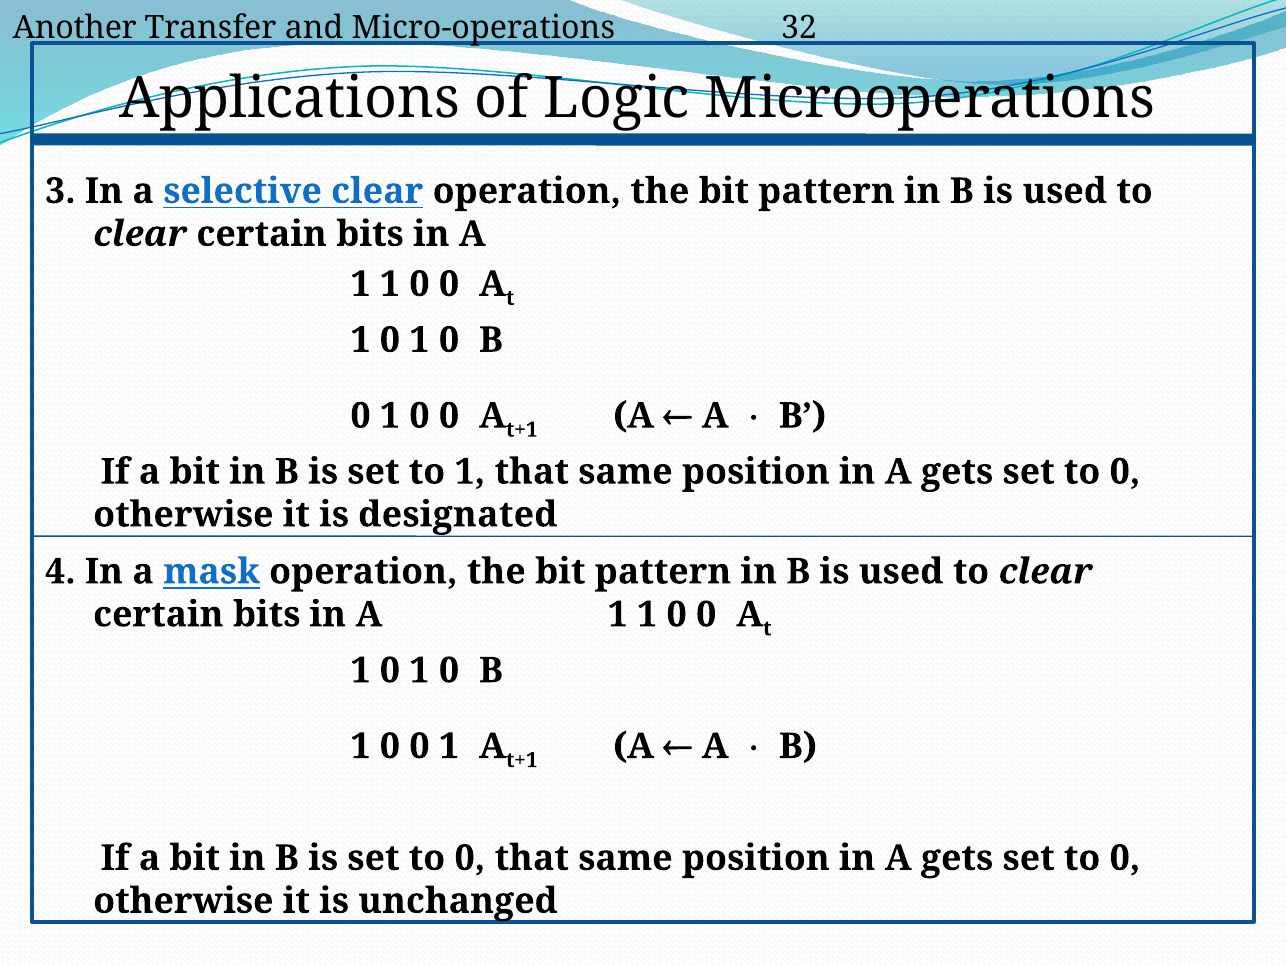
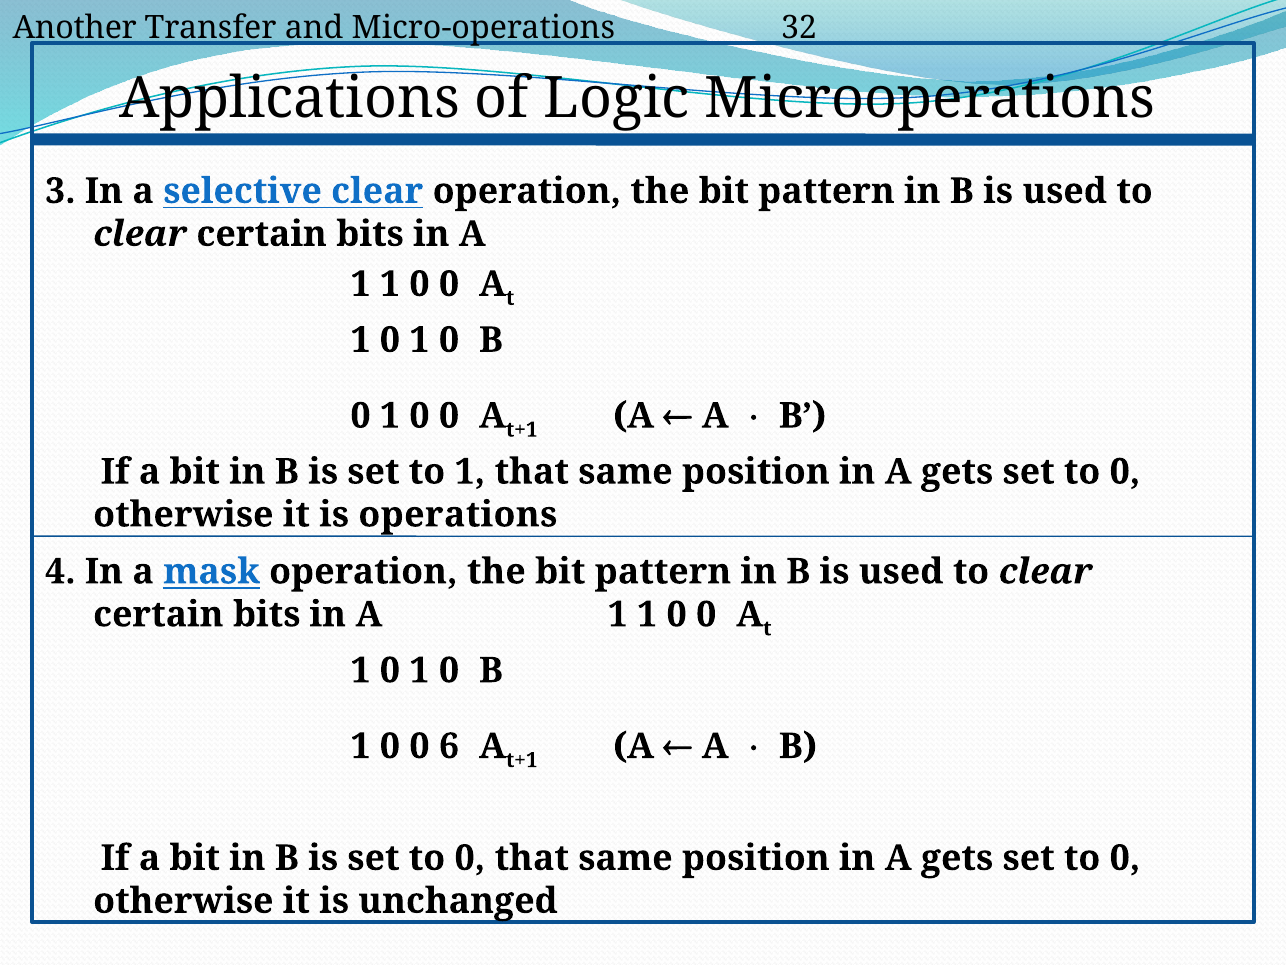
designated: designated -> operations
0 0 1: 1 -> 6
